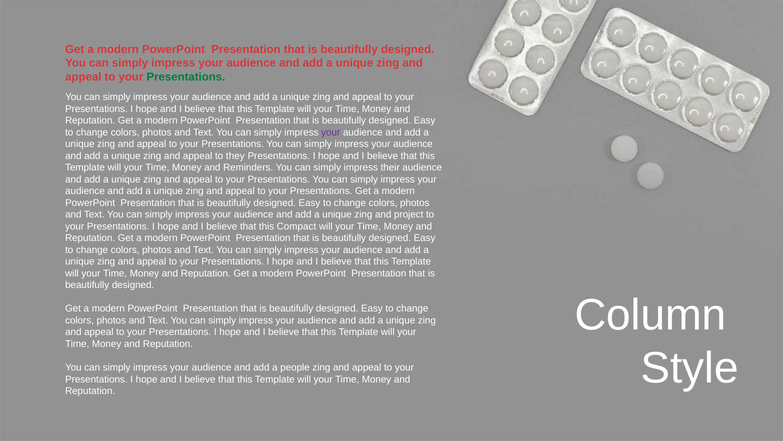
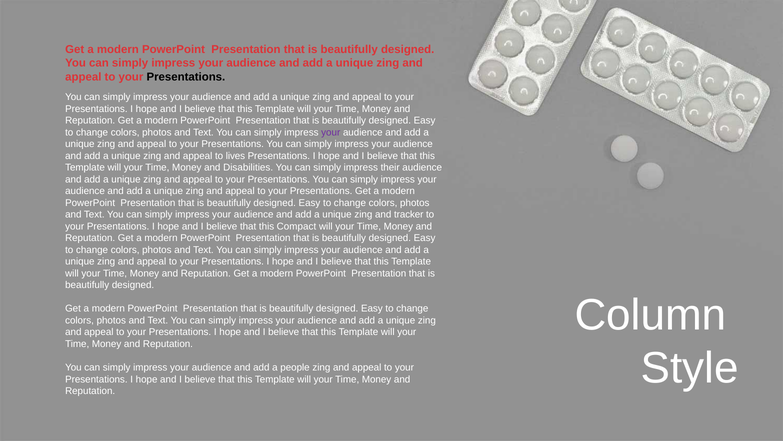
Presentations at (186, 77) colour: green -> black
they: they -> lives
Reminders: Reminders -> Disabilities
project: project -> tracker
